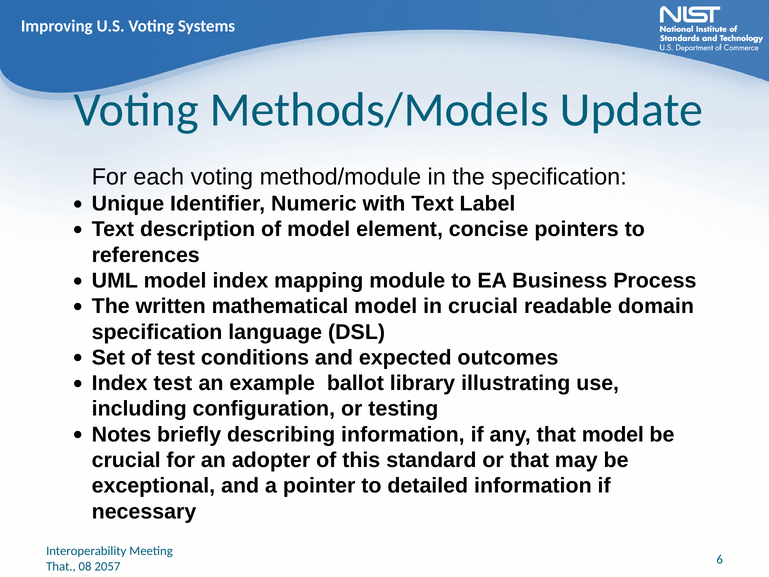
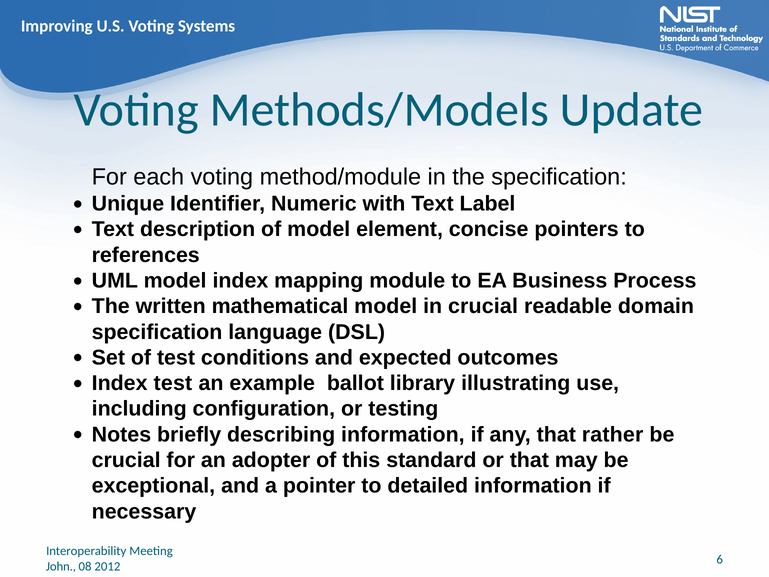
that model: model -> rather
That at (61, 566): That -> John
2057: 2057 -> 2012
